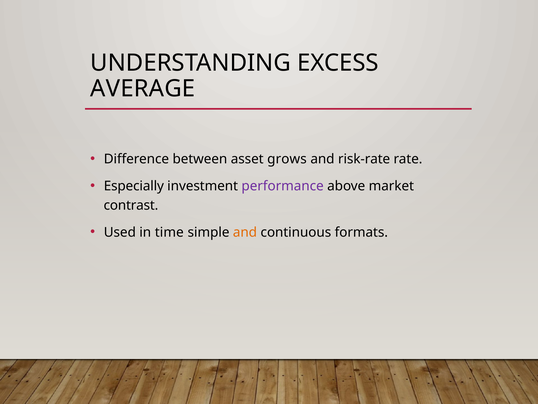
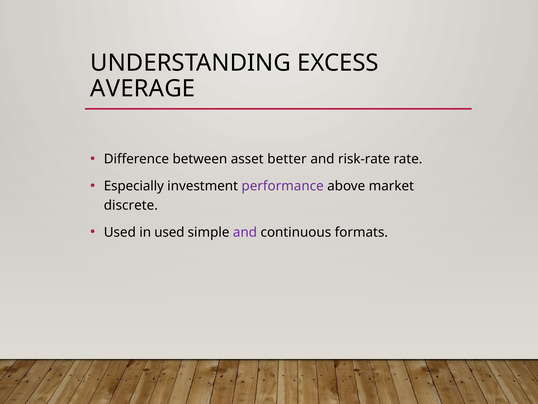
grows: grows -> better
contrast: contrast -> discrete
in time: time -> used
and at (245, 232) colour: orange -> purple
